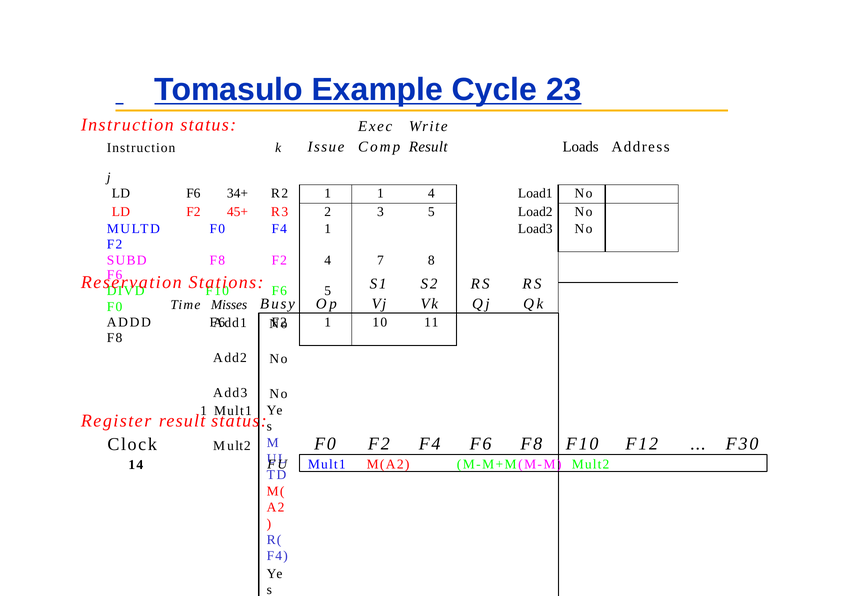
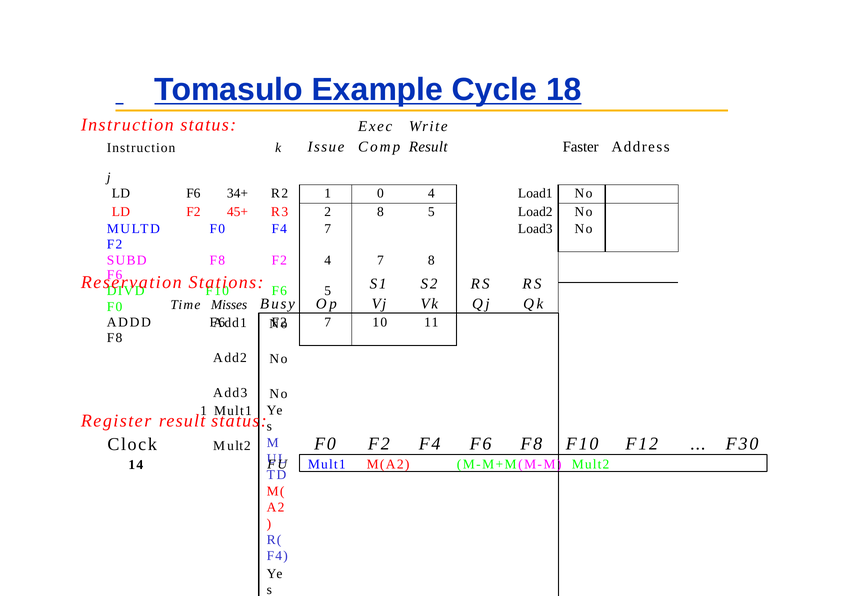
23: 23 -> 18
Loads: Loads -> Faster
1 1: 1 -> 0
2 3: 3 -> 8
F4 1: 1 -> 7
1 at (328, 322): 1 -> 7
